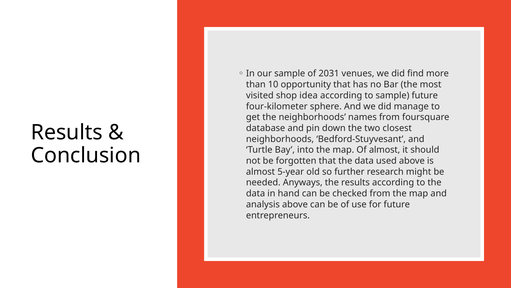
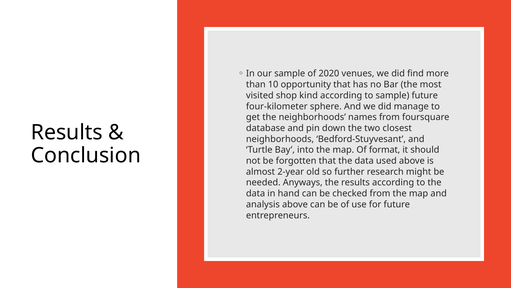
2031: 2031 -> 2020
idea: idea -> kind
Of almost: almost -> format
5-year: 5-year -> 2-year
